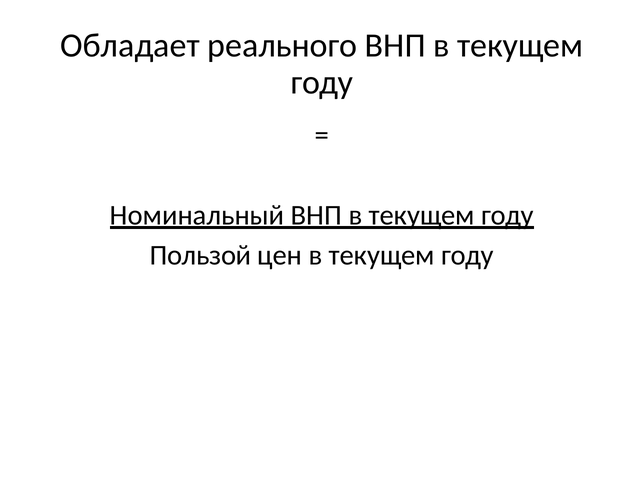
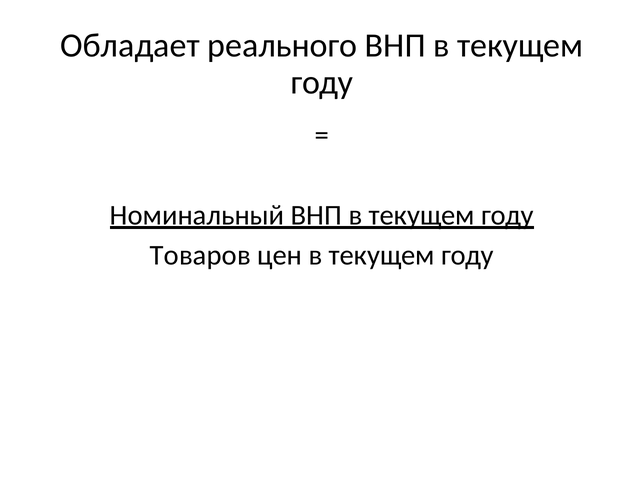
Пользой: Пользой -> Товаров
